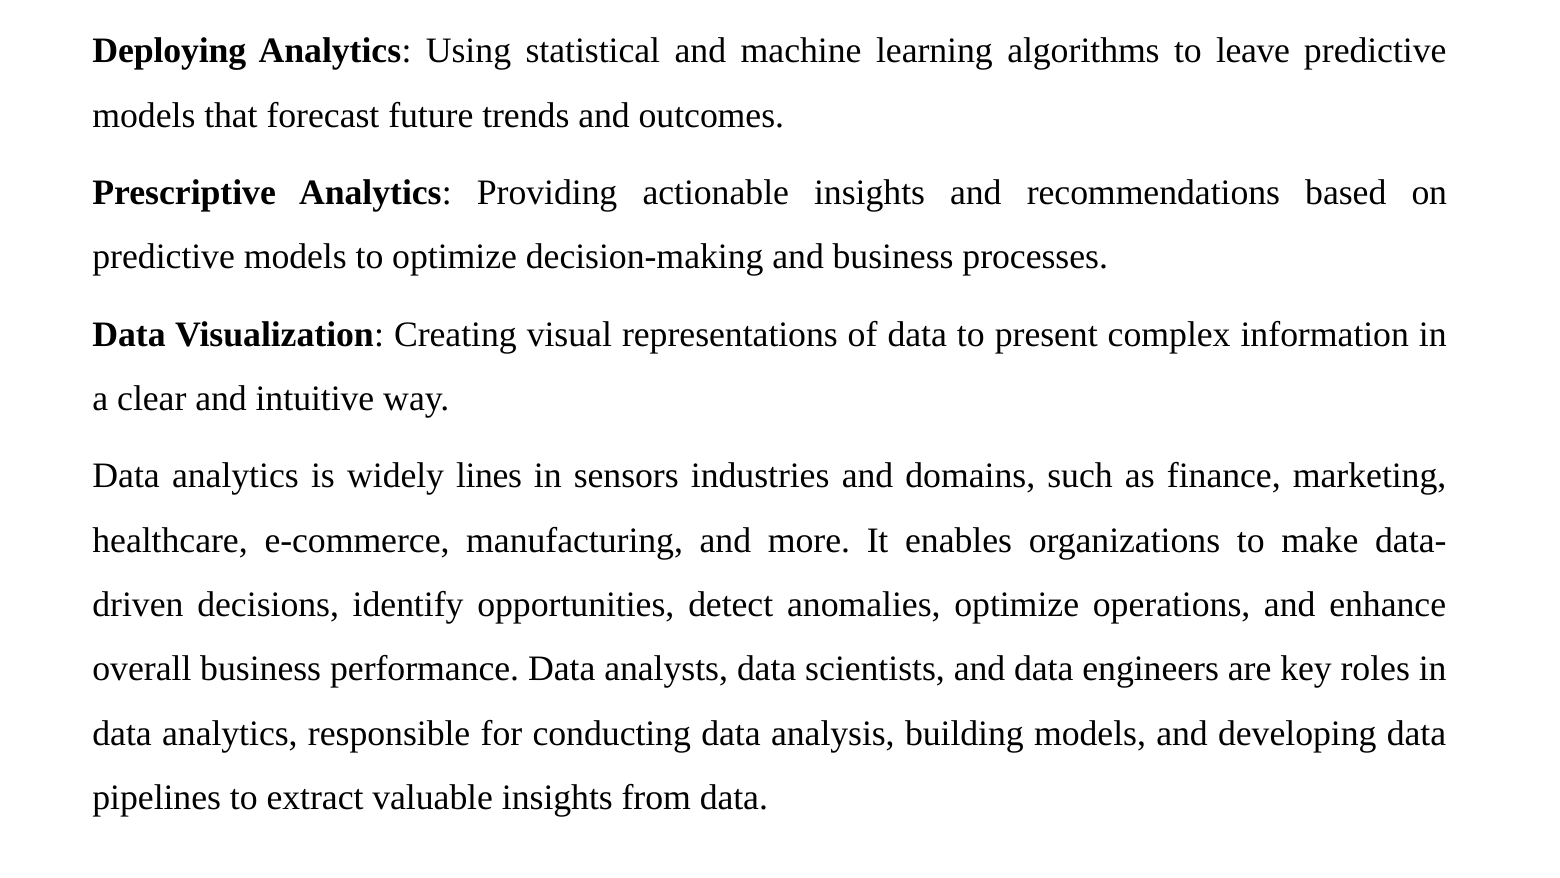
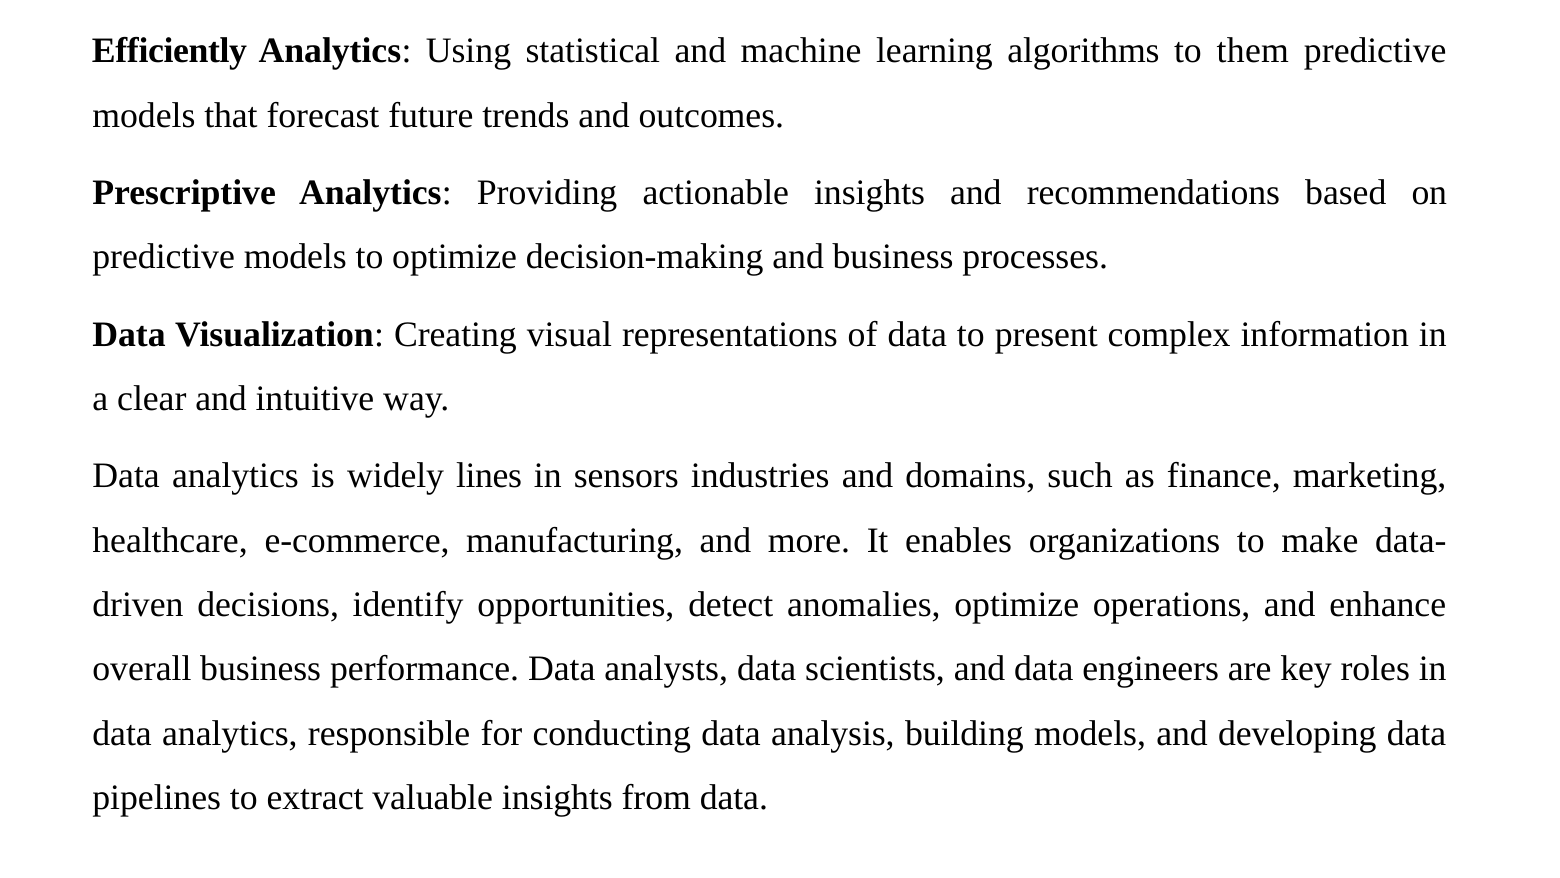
Deploying: Deploying -> Efficiently
leave: leave -> them
